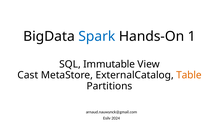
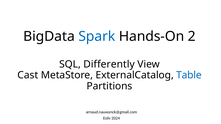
1: 1 -> 2
Immutable: Immutable -> Differently
Table colour: orange -> blue
